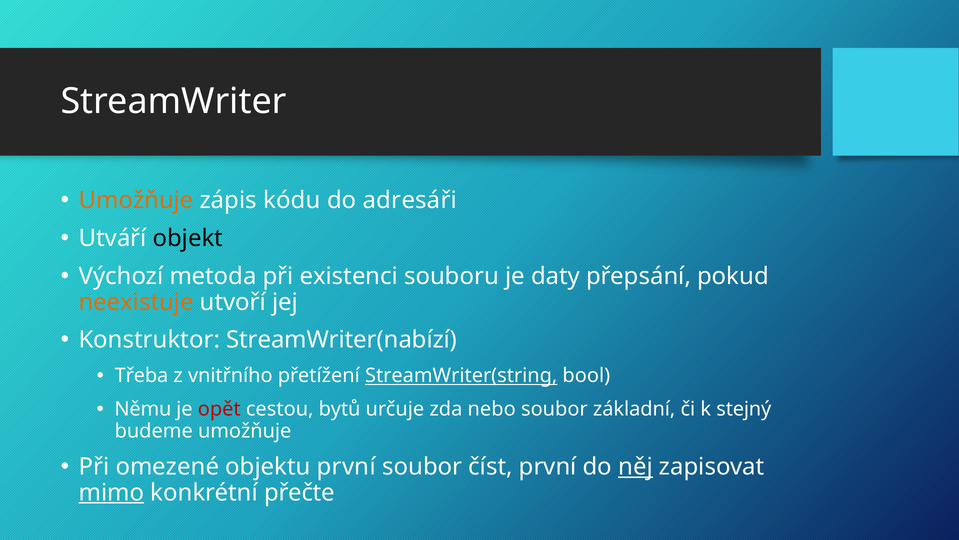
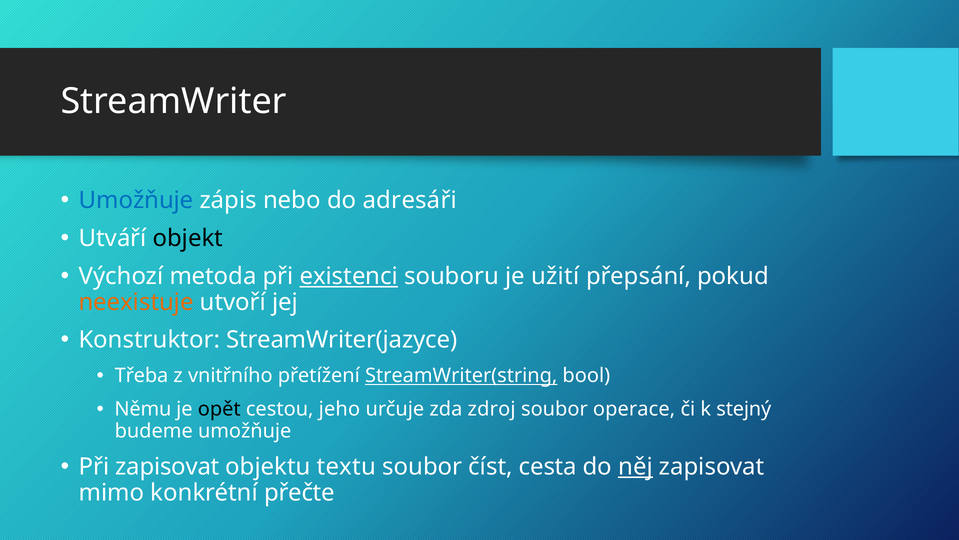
Umožňuje at (136, 200) colour: orange -> blue
kódu: kódu -> nebo
existenci underline: none -> present
daty: daty -> užití
StreamWriter(nabízí: StreamWriter(nabízí -> StreamWriter(jazyce
opět colour: red -> black
bytů: bytů -> jeho
nebo: nebo -> zdroj
základní: základní -> operace
Při omezené: omezené -> zapisovat
objektu první: první -> textu
číst první: první -> cesta
mimo underline: present -> none
